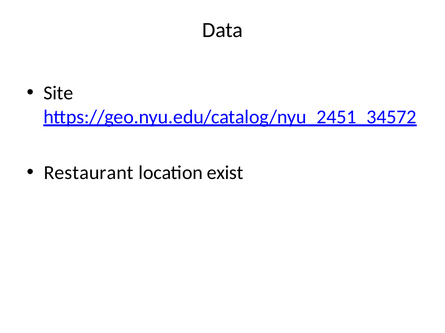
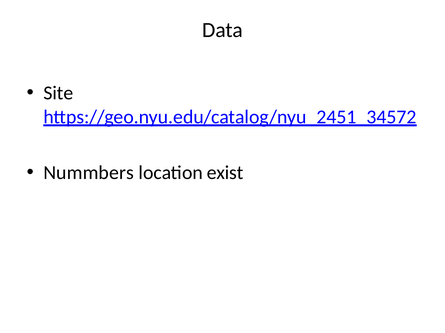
Restaurant: Restaurant -> Nummbers
